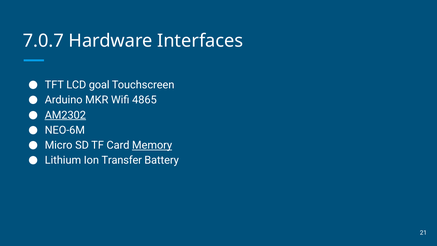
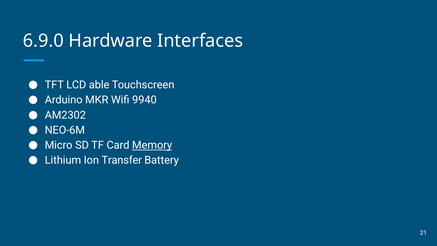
7.0.7: 7.0.7 -> 6.9.0
goal: goal -> able
4865: 4865 -> 9940
AM2302 underline: present -> none
